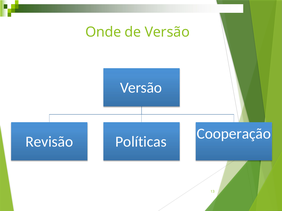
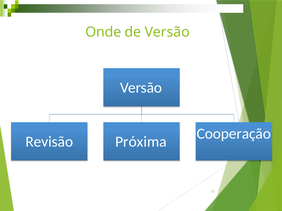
Políticas: Políticas -> Próxima
